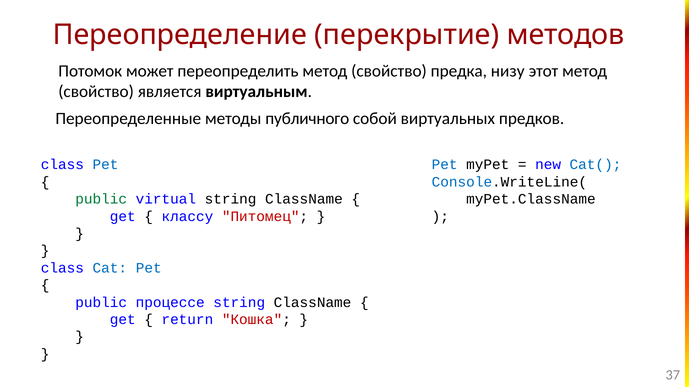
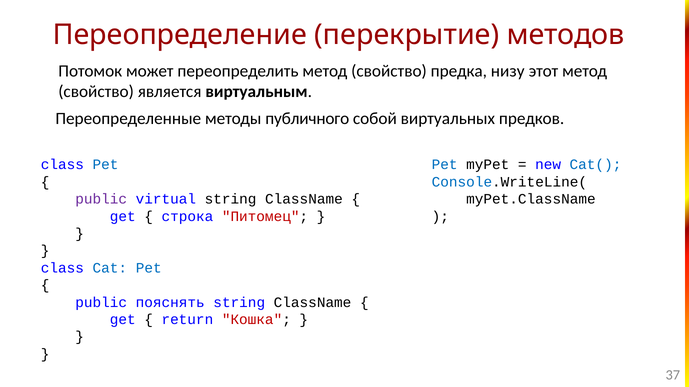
public at (101, 199) colour: green -> purple
классу: классу -> строка
процессе: процессе -> пояснять
